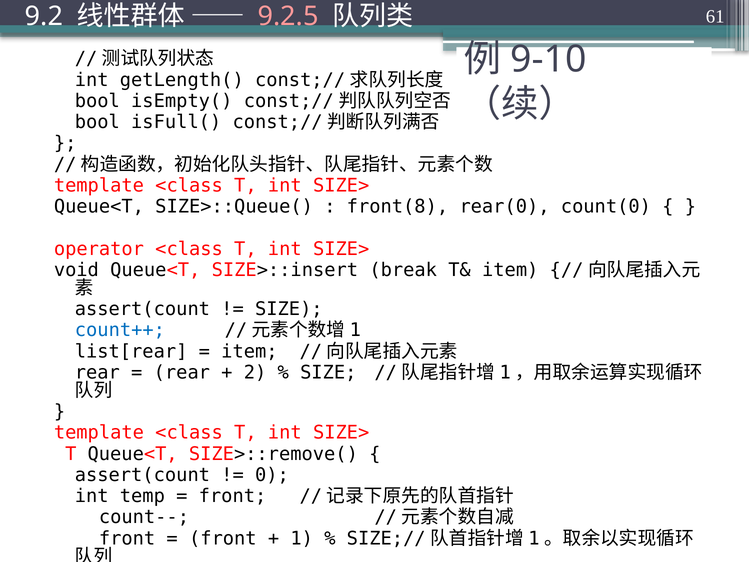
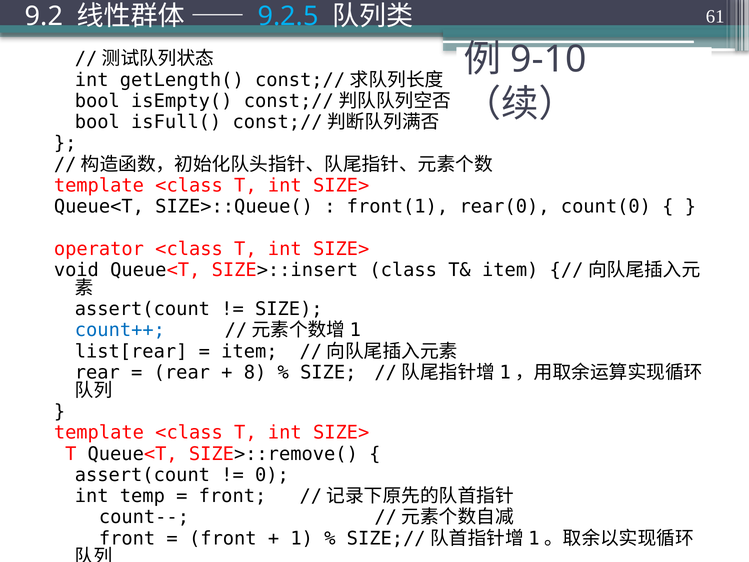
9.2.5 colour: pink -> light blue
front(8: front(8 -> front(1
break: break -> class
2: 2 -> 8
